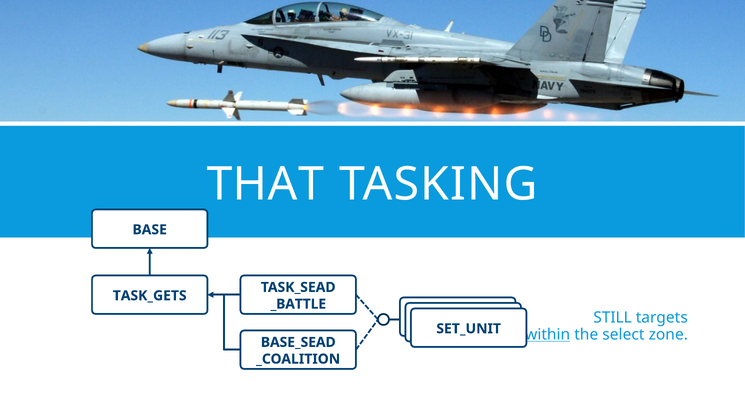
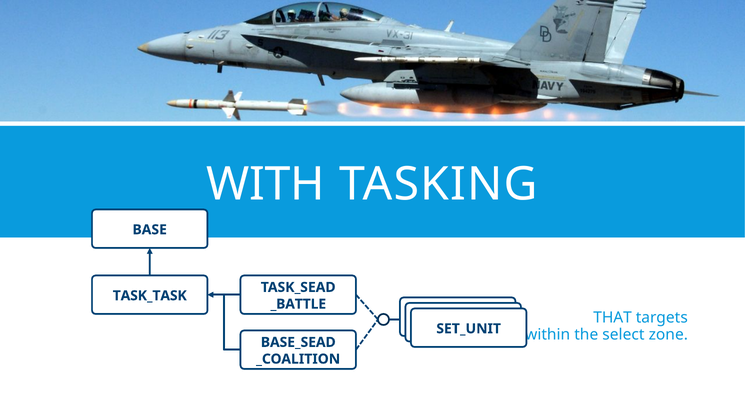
THAT: THAT -> WITH
TASK_GETS: TASK_GETS -> TASK_TASK
STILL: STILL -> THAT
within underline: present -> none
